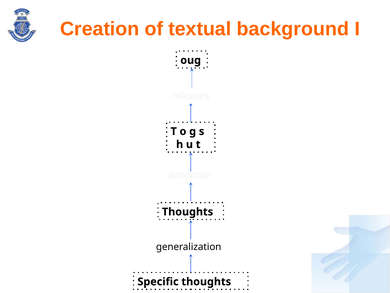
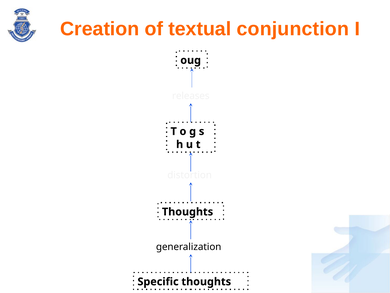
background: background -> conjunction
